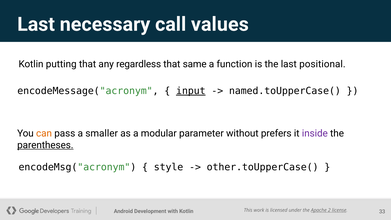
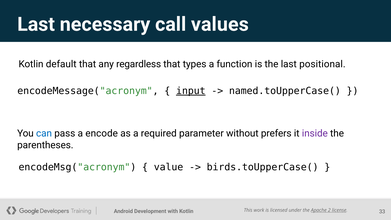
putting: putting -> default
same: same -> types
can colour: orange -> blue
smaller: smaller -> encode
modular: modular -> required
parentheses underline: present -> none
style: style -> value
other.toUpperCase(: other.toUpperCase( -> birds.toUpperCase(
